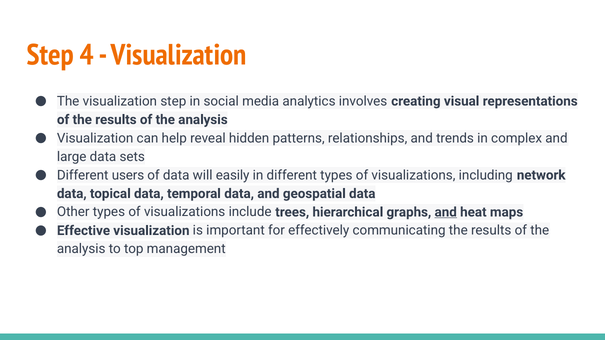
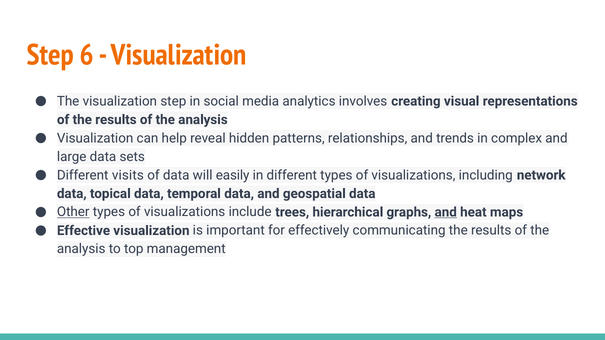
4: 4 -> 6
users: users -> visits
Other underline: none -> present
